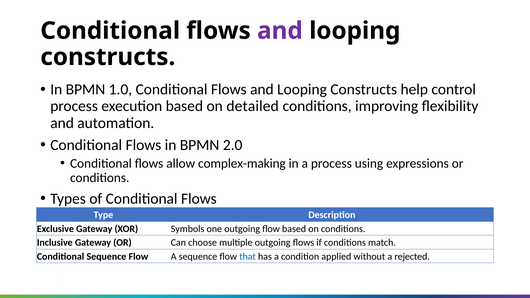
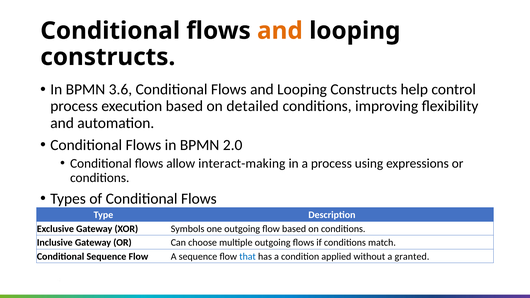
and at (280, 31) colour: purple -> orange
1.0: 1.0 -> 3.6
complex-making: complex-making -> interact-making
rejected: rejected -> granted
